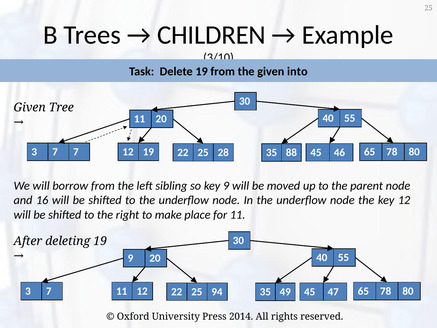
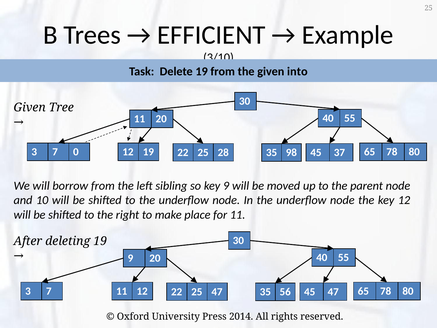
CHILDREN: CHILDREN -> EFFICIENT
7 7: 7 -> 0
88: 88 -> 98
46: 46 -> 37
16: 16 -> 10
49: 49 -> 56
25 94: 94 -> 47
